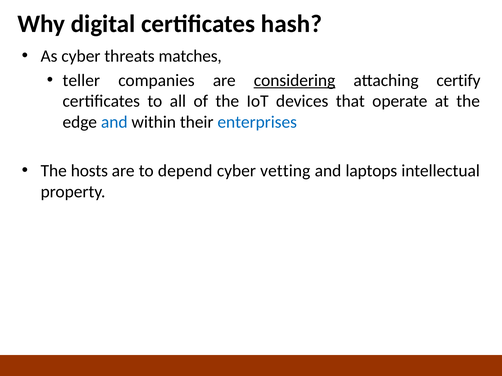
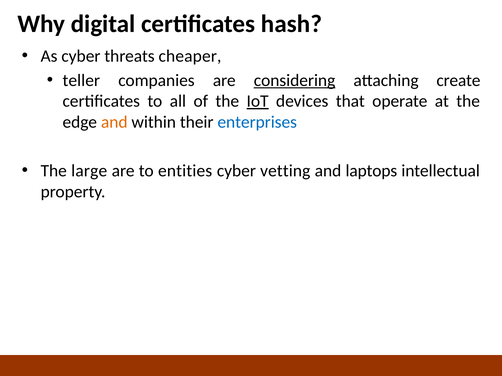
matches: matches -> cheaper
certify: certify -> create
IoT underline: none -> present
and at (114, 122) colour: blue -> orange
hosts: hosts -> large
depend: depend -> entities
